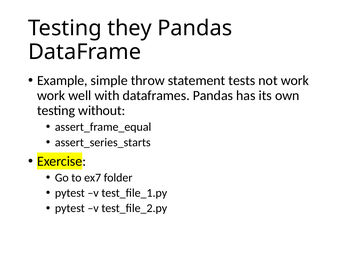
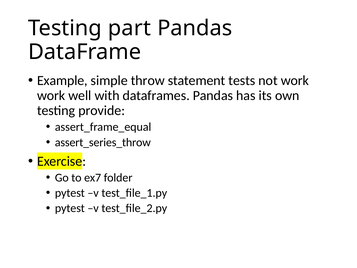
they: they -> part
without: without -> provide
assert_series_starts: assert_series_starts -> assert_series_throw
